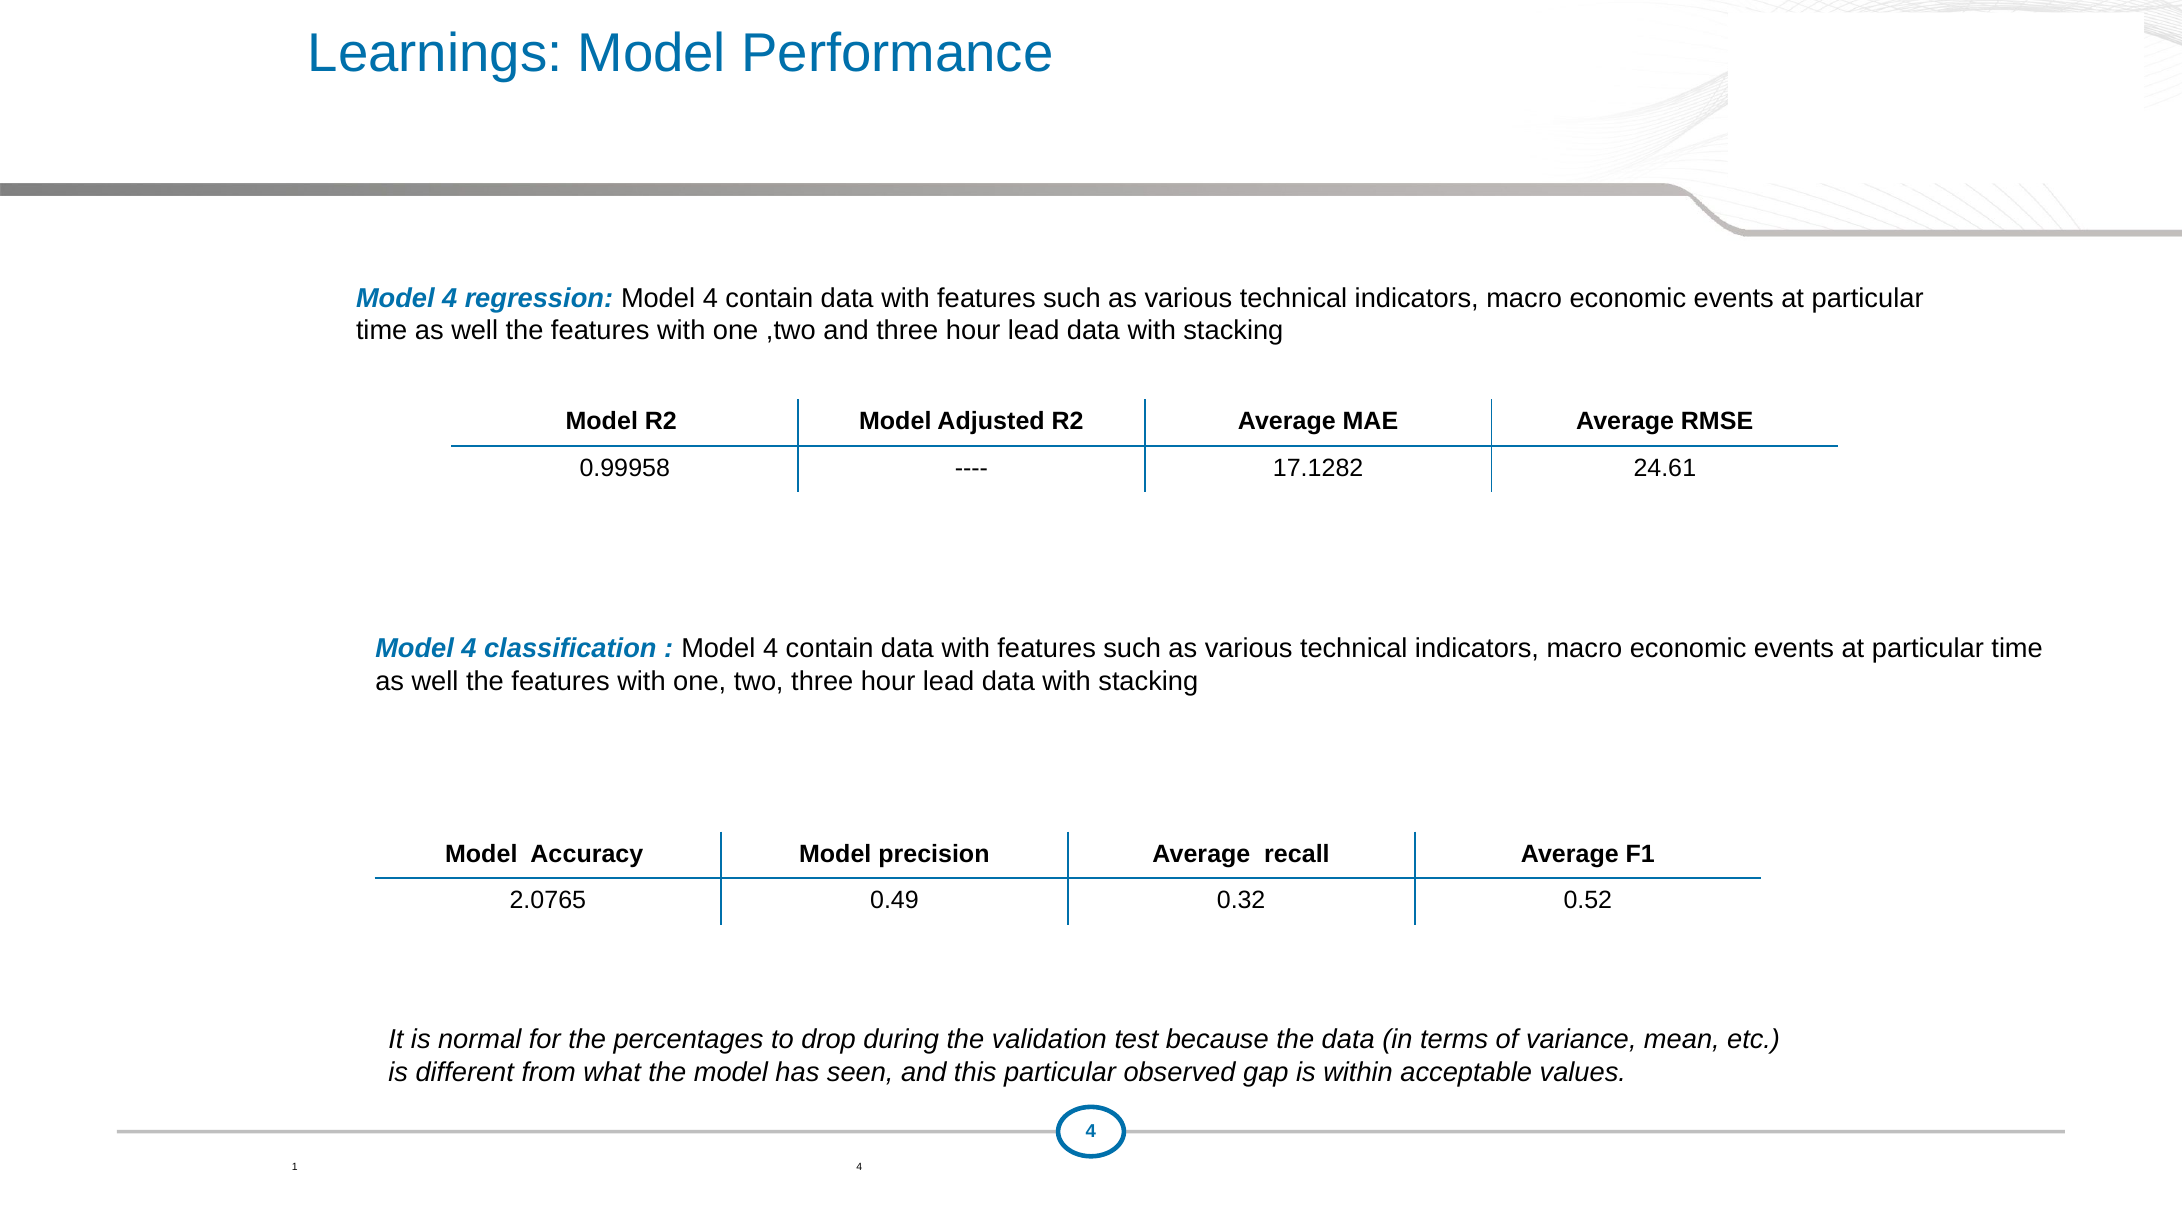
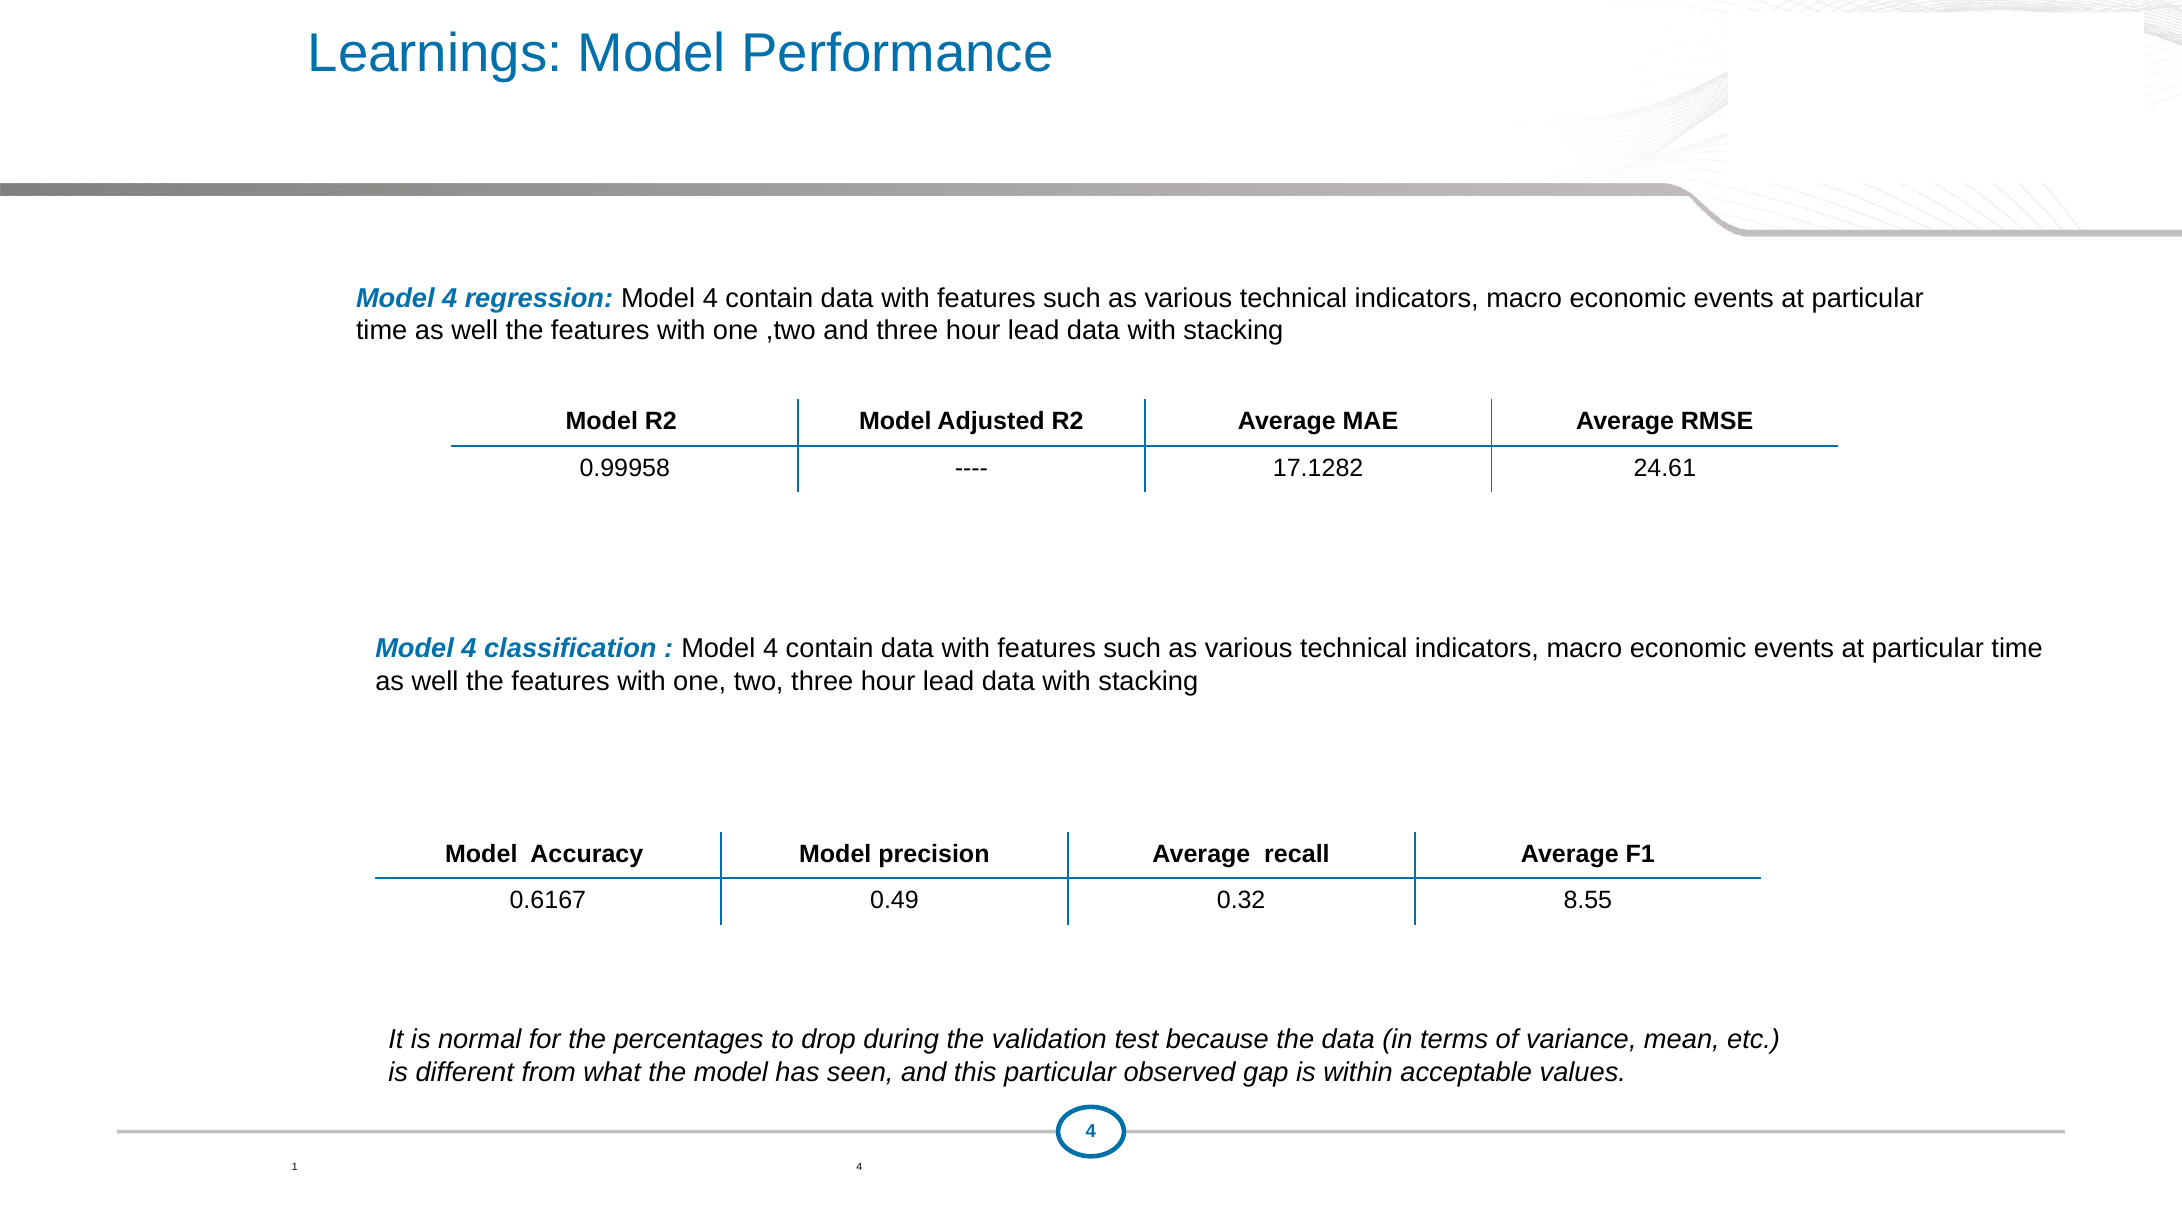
2.0765: 2.0765 -> 0.6167
0.52: 0.52 -> 8.55
